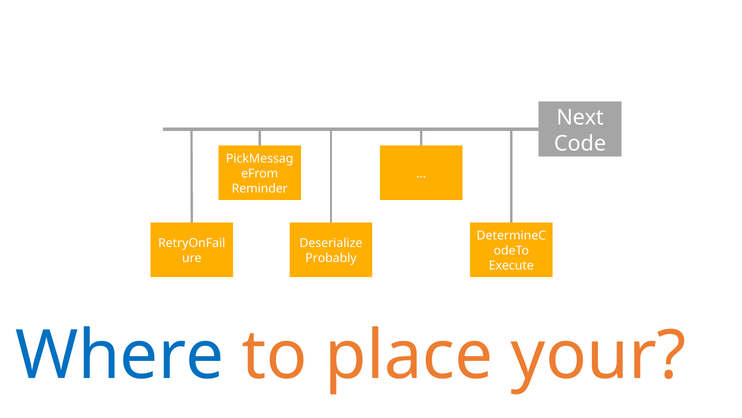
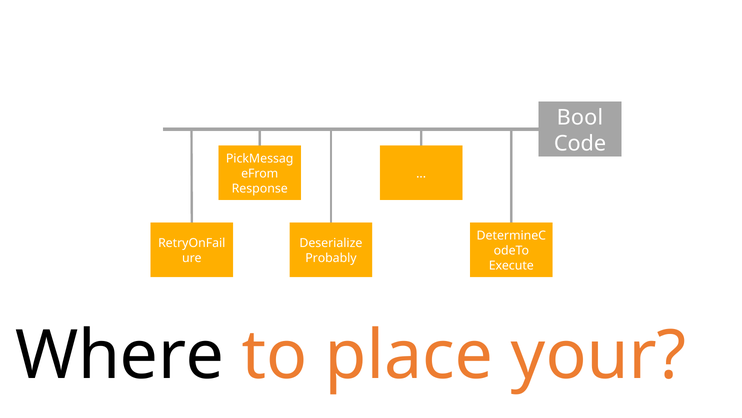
Next: Next -> Bool
Reminder: Reminder -> Response
Where colour: blue -> black
